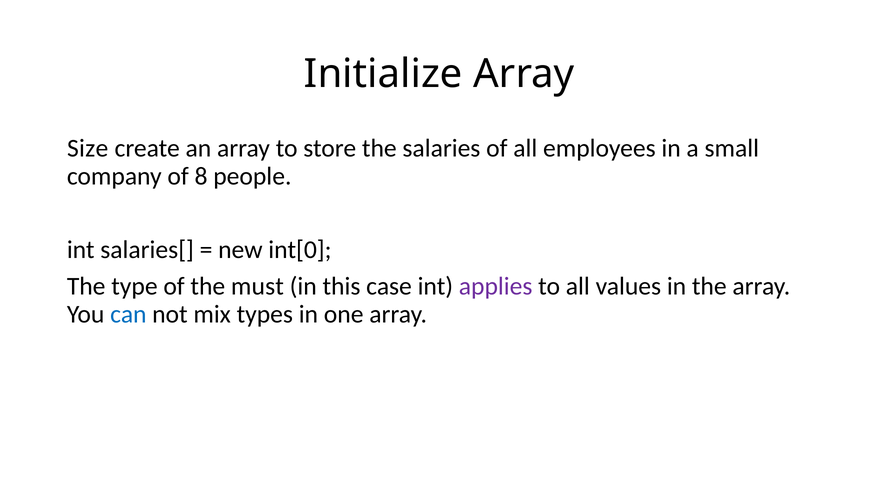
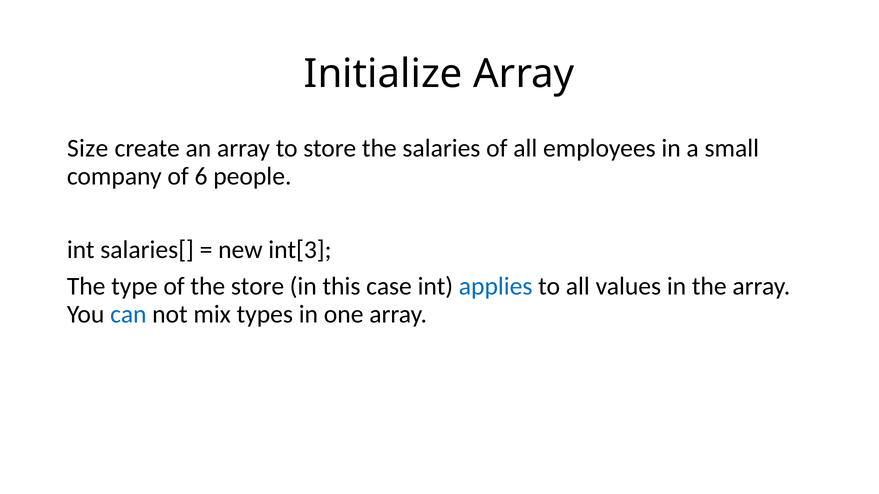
8: 8 -> 6
int[0: int[0 -> int[3
the must: must -> store
applies colour: purple -> blue
